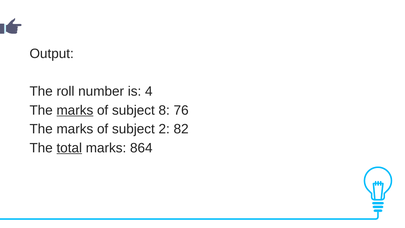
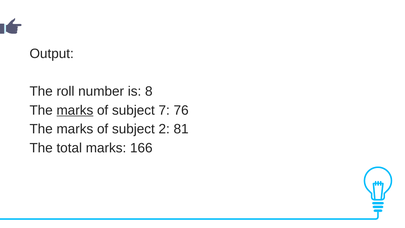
4: 4 -> 8
8: 8 -> 7
82: 82 -> 81
total underline: present -> none
864: 864 -> 166
